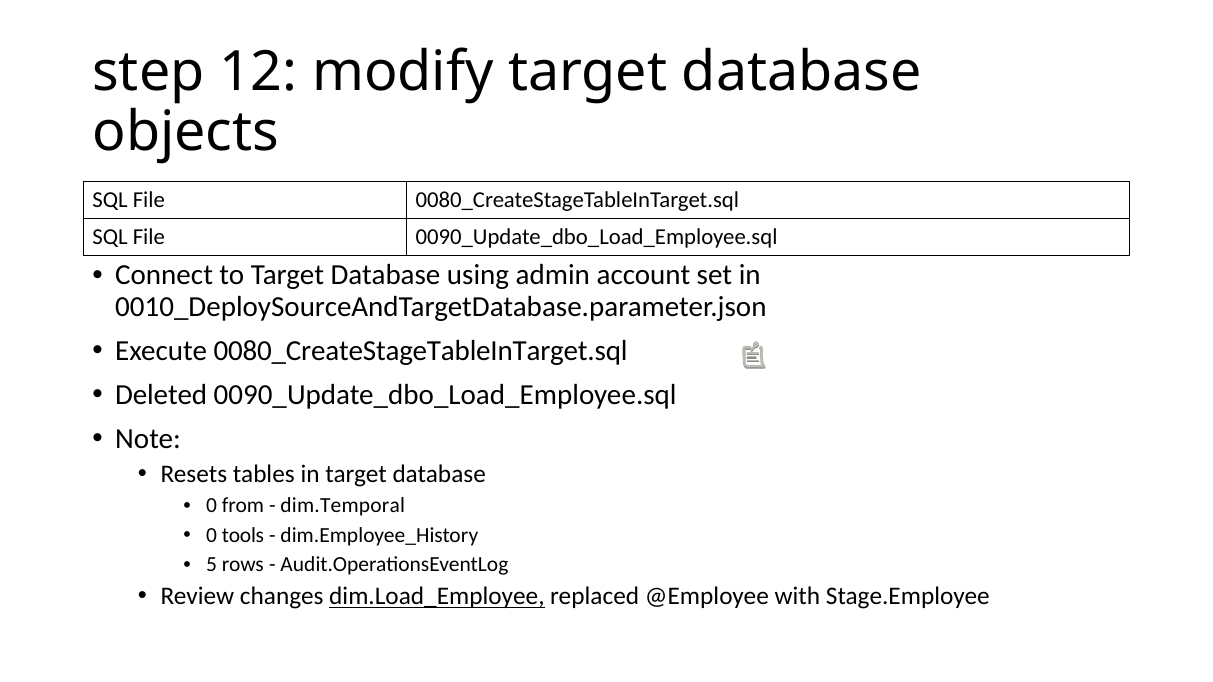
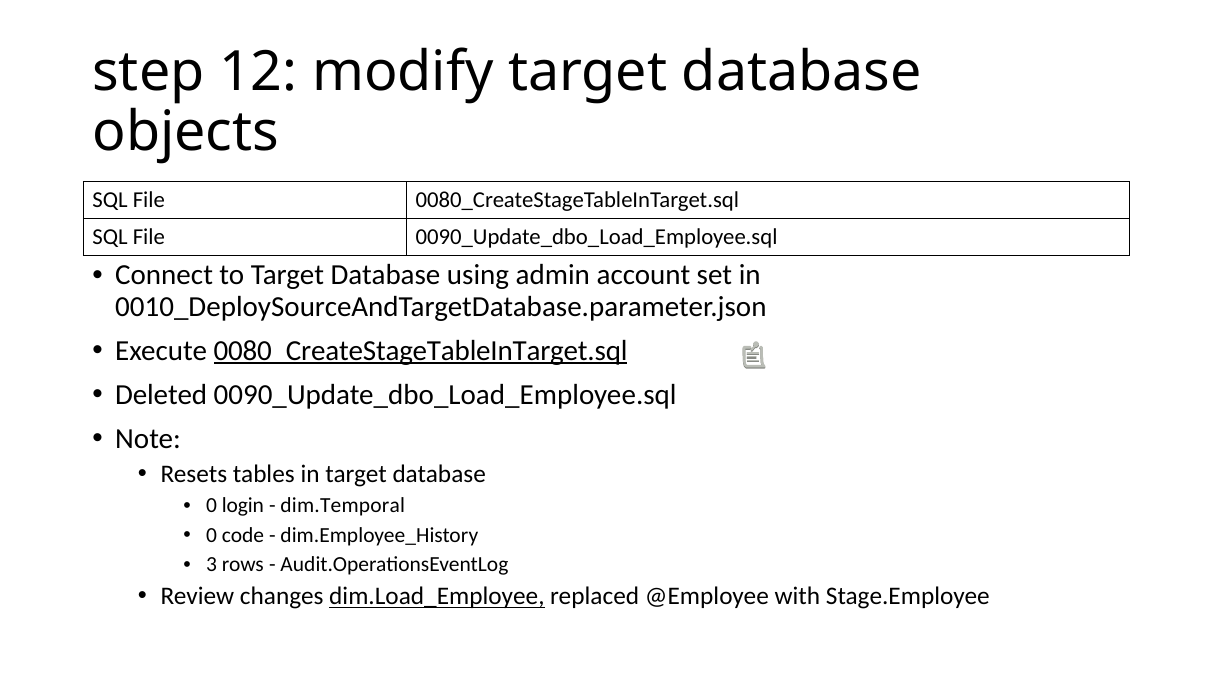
0080_CreateStageTableInTarget.sql at (421, 351) underline: none -> present
from: from -> login
tools: tools -> code
5: 5 -> 3
